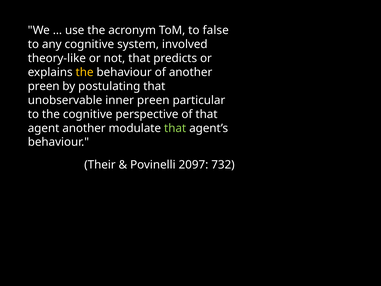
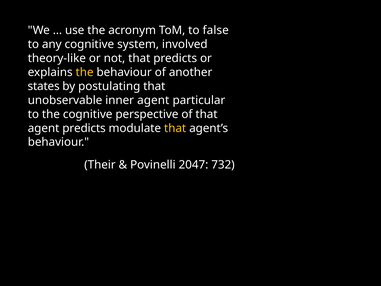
preen at (44, 86): preen -> states
inner preen: preen -> agent
agent another: another -> predicts
that at (175, 128) colour: light green -> yellow
2097: 2097 -> 2047
